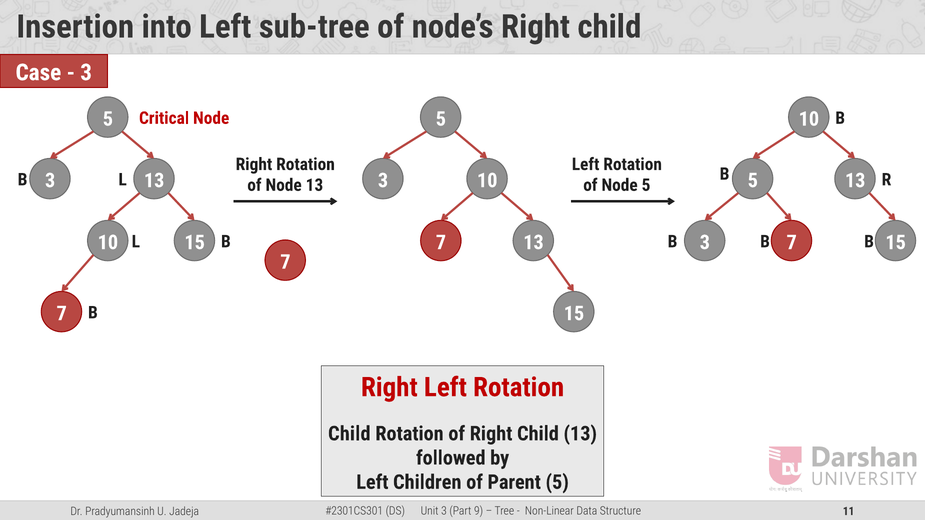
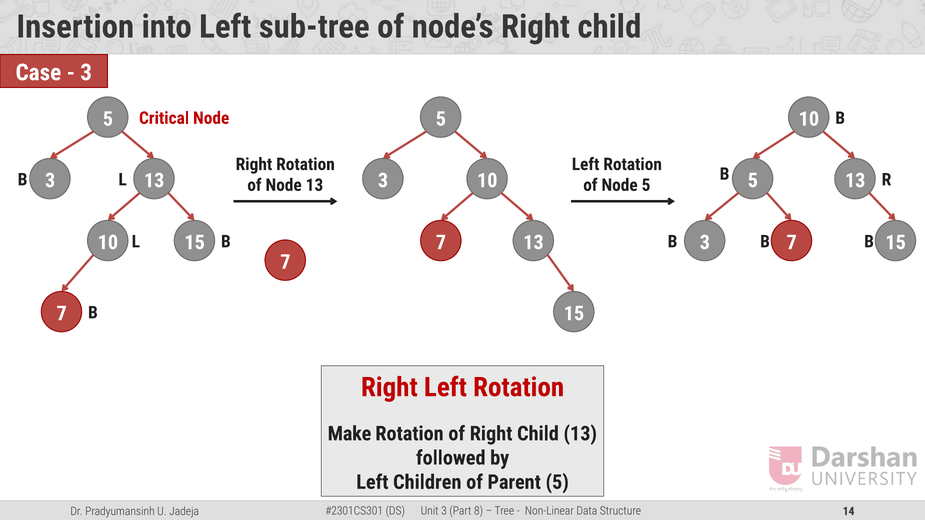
Child at (349, 434): Child -> Make
9: 9 -> 8
11: 11 -> 14
